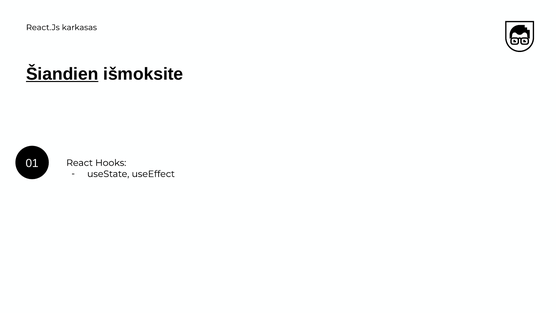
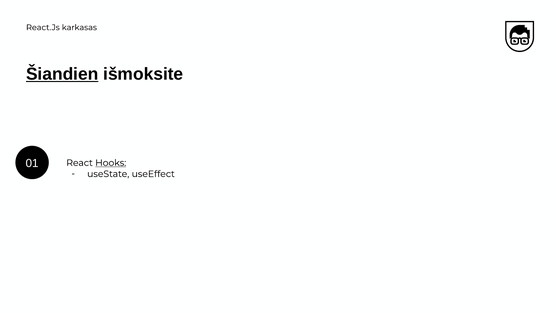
Hooks underline: none -> present
